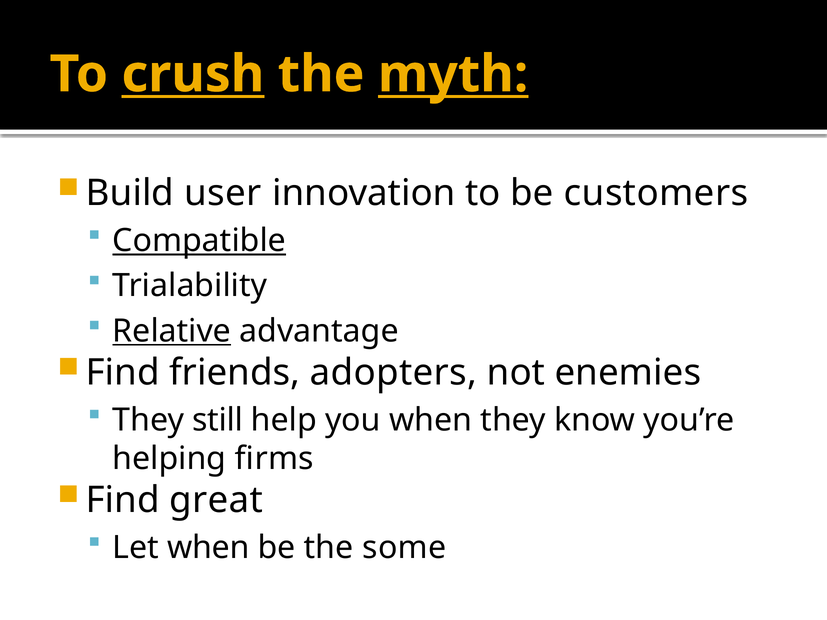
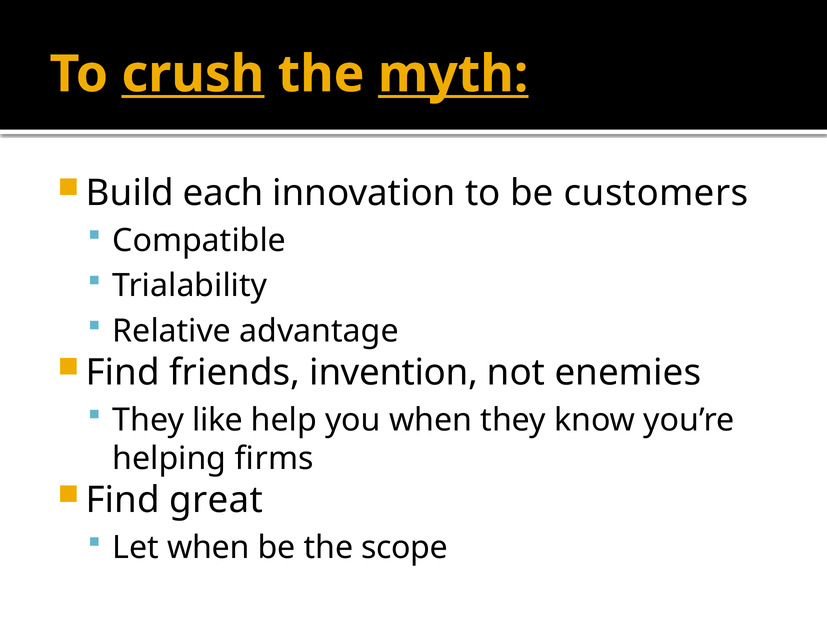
user: user -> each
Compatible underline: present -> none
Relative underline: present -> none
adopters: adopters -> invention
still: still -> like
some: some -> scope
